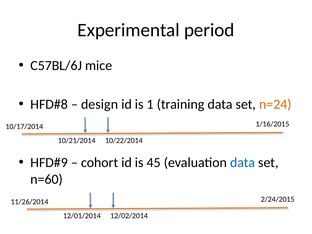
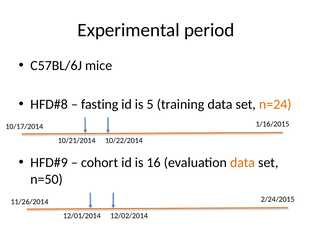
design: design -> fasting
1: 1 -> 5
45: 45 -> 16
data at (243, 163) colour: blue -> orange
n=60: n=60 -> n=50
